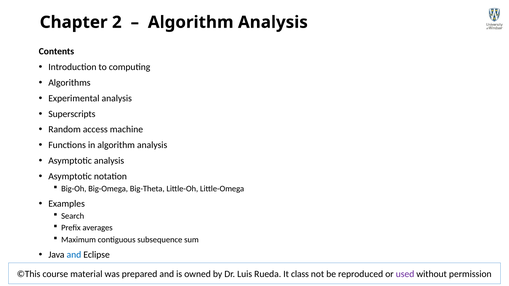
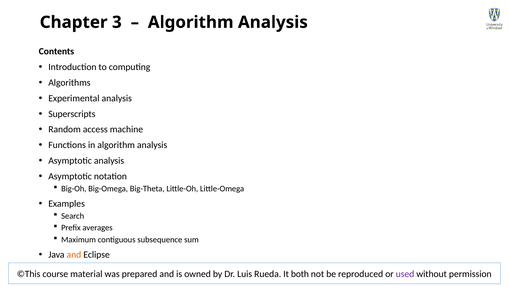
2: 2 -> 3
and at (74, 255) colour: blue -> orange
class: class -> both
